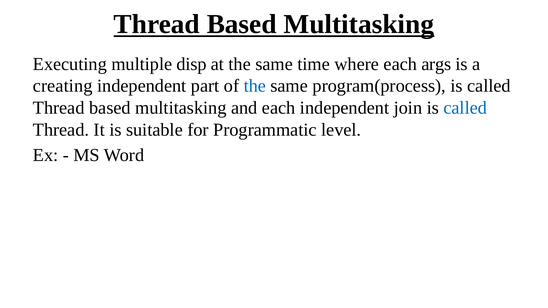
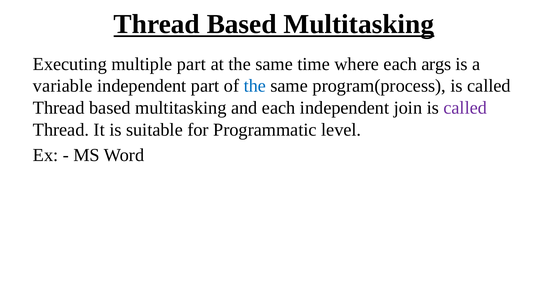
multiple disp: disp -> part
creating: creating -> variable
called at (465, 108) colour: blue -> purple
